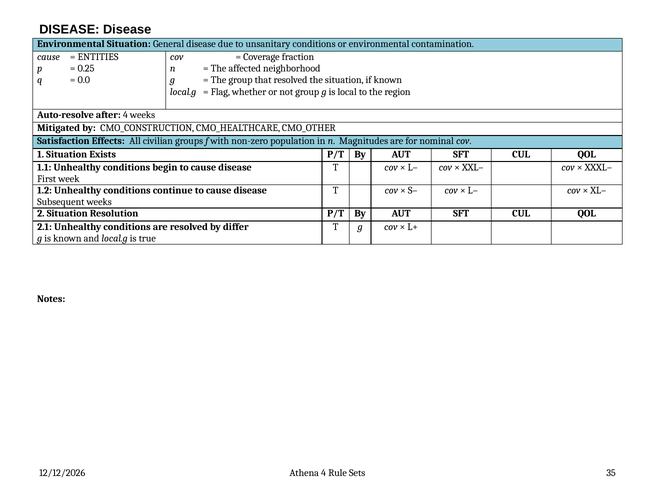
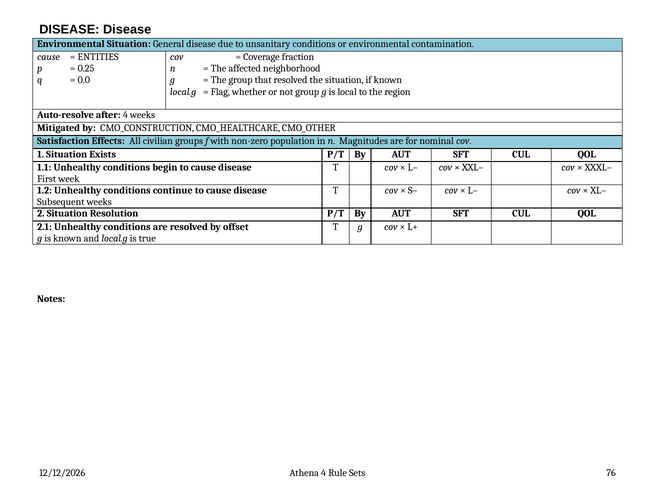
differ: differ -> offset
35: 35 -> 76
